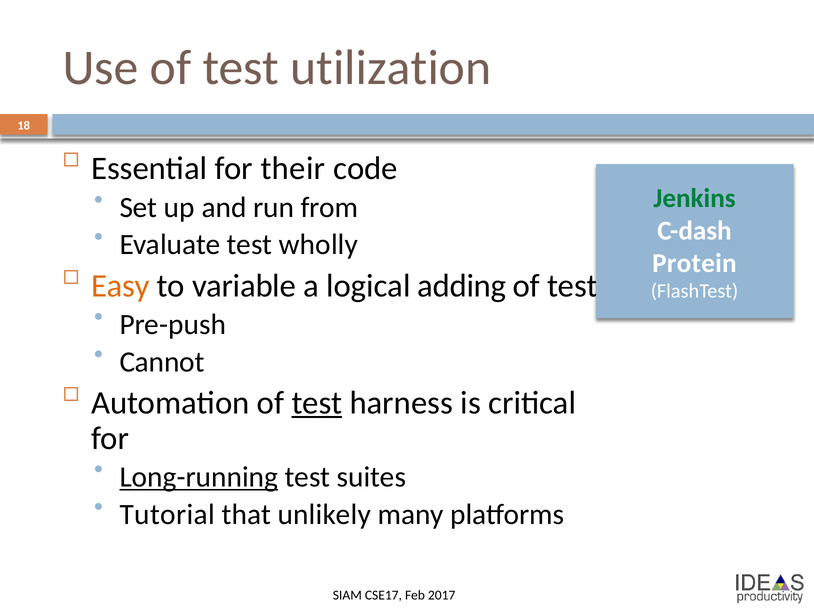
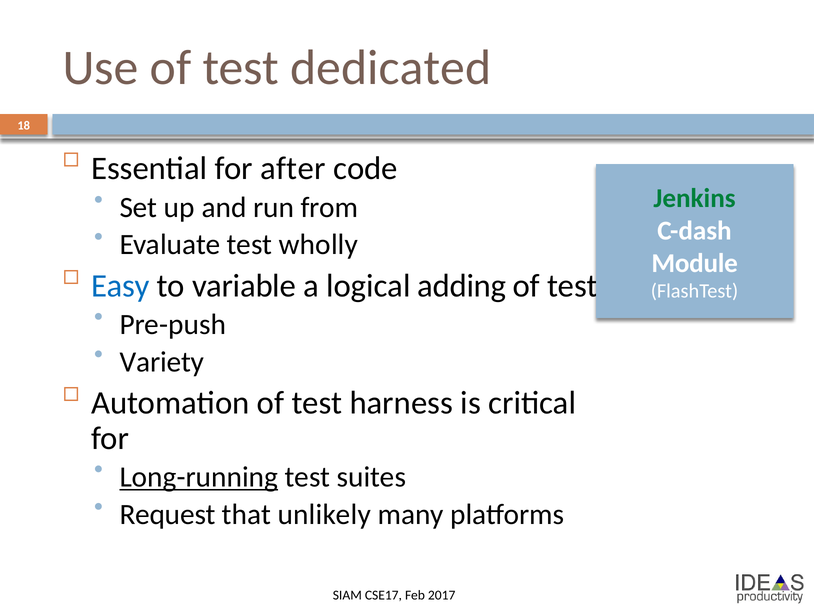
utilization: utilization -> dedicated
their: their -> after
Protein: Protein -> Module
Easy colour: orange -> blue
Cannot: Cannot -> Variety
test at (317, 403) underline: present -> none
Tutorial: Tutorial -> Request
